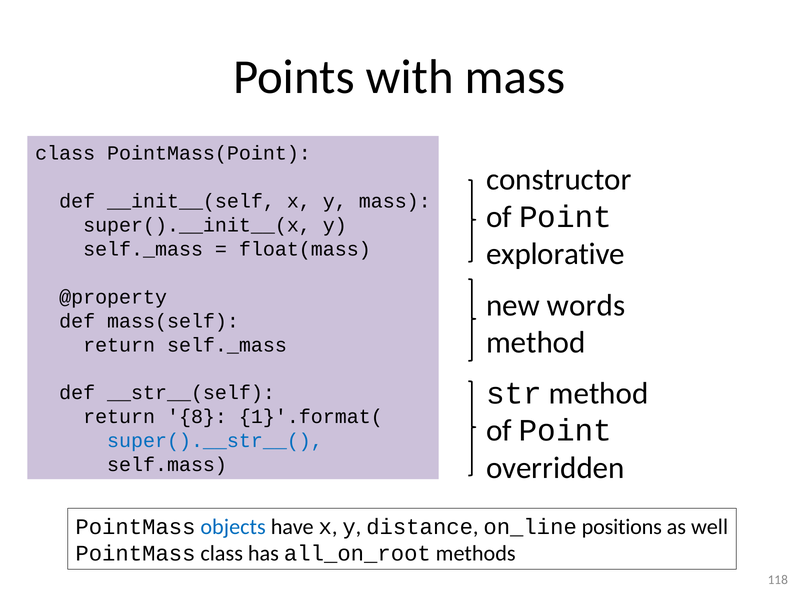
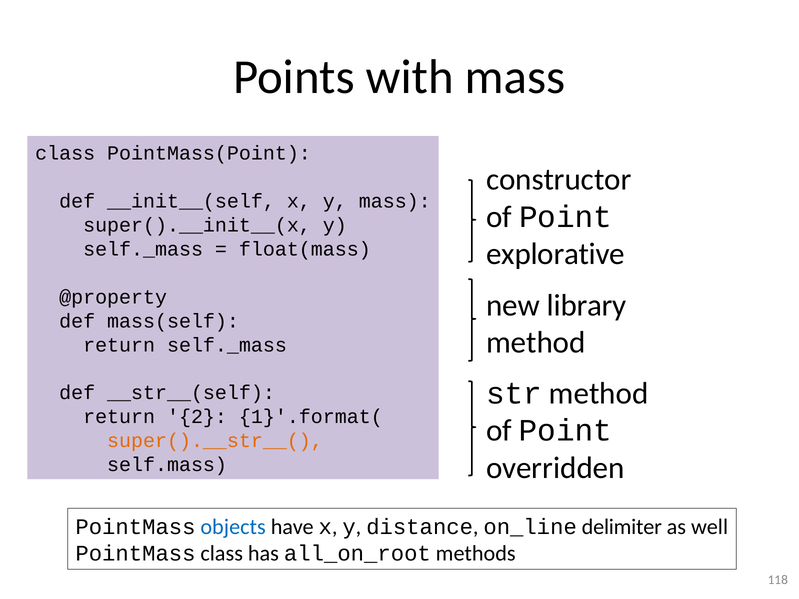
words: words -> library
8: 8 -> 2
super().__str__( colour: blue -> orange
positions: positions -> delimiter
